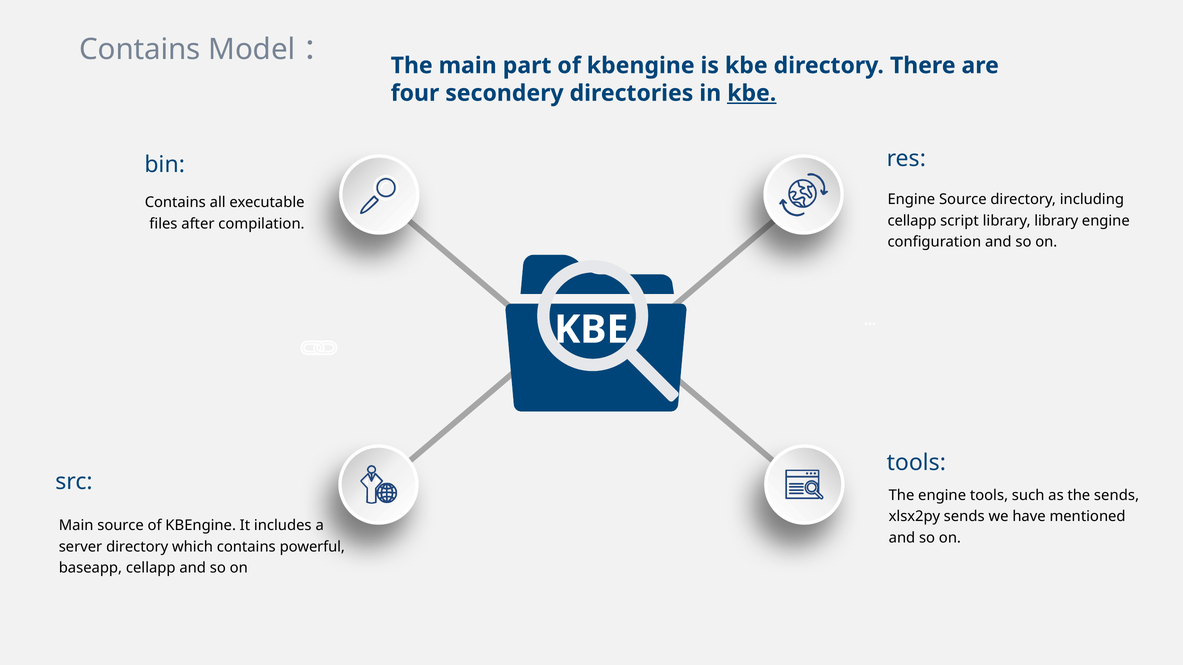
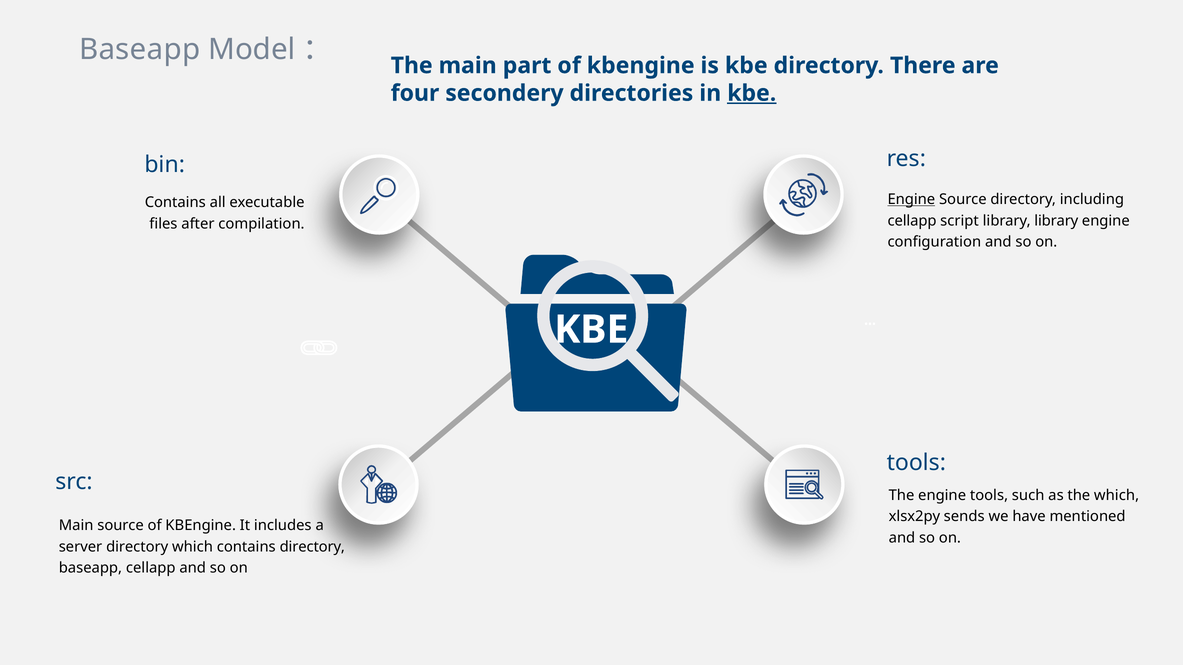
Contains at (140, 49): Contains -> Baseapp
Engine at (911, 200) underline: none -> present
the sends: sends -> which
contains powerful: powerful -> directory
